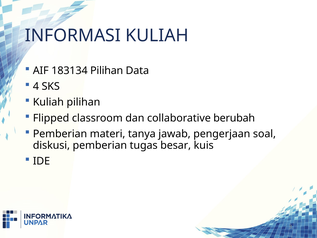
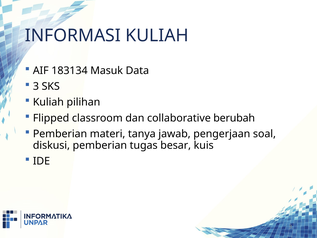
183134 Pilihan: Pilihan -> Masuk
4 at (36, 86): 4 -> 3
